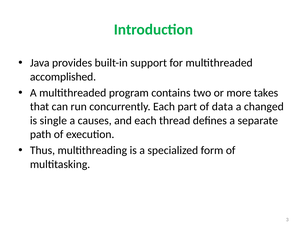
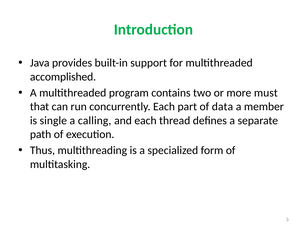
takes: takes -> must
changed: changed -> member
causes: causes -> calling
